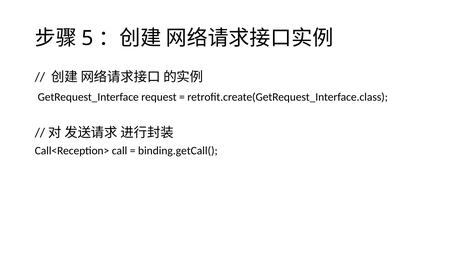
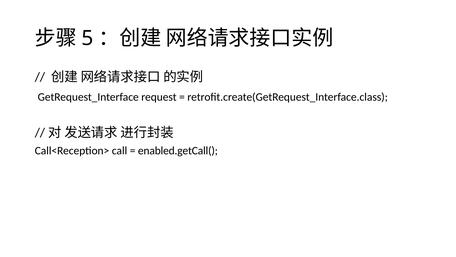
binding.getCall(: binding.getCall( -> enabled.getCall(
